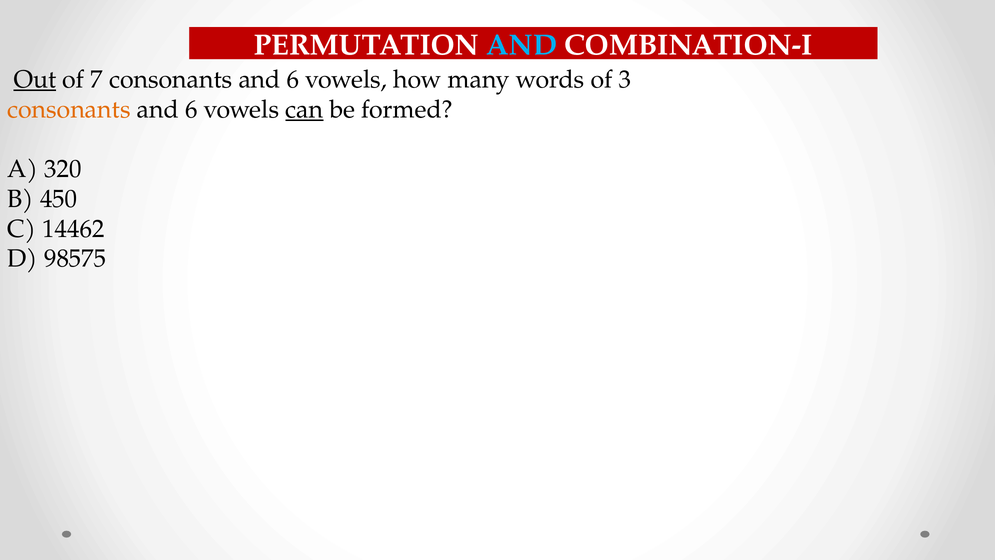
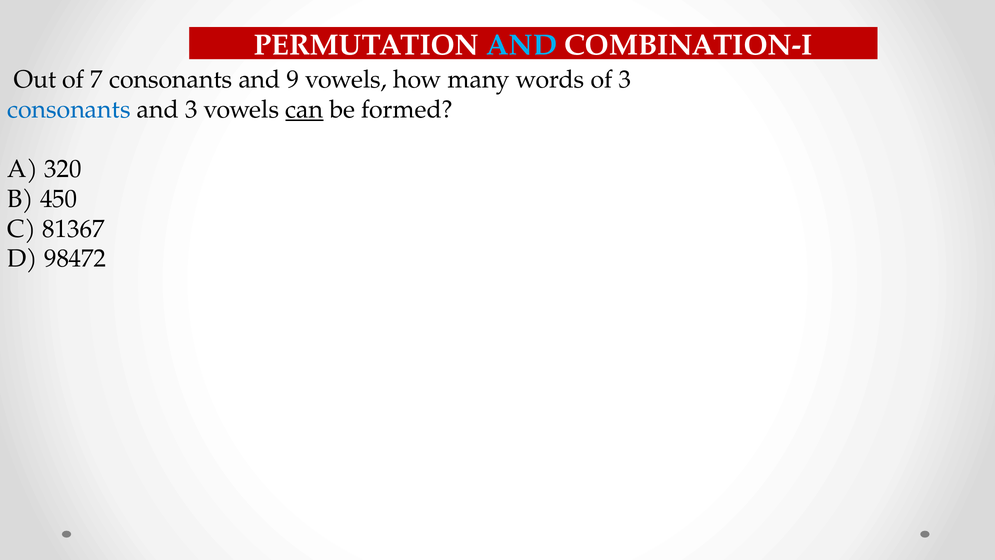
Out underline: present -> none
7 consonants and 6: 6 -> 9
consonants at (69, 109) colour: orange -> blue
6 at (191, 109): 6 -> 3
14462: 14462 -> 81367
98575: 98575 -> 98472
